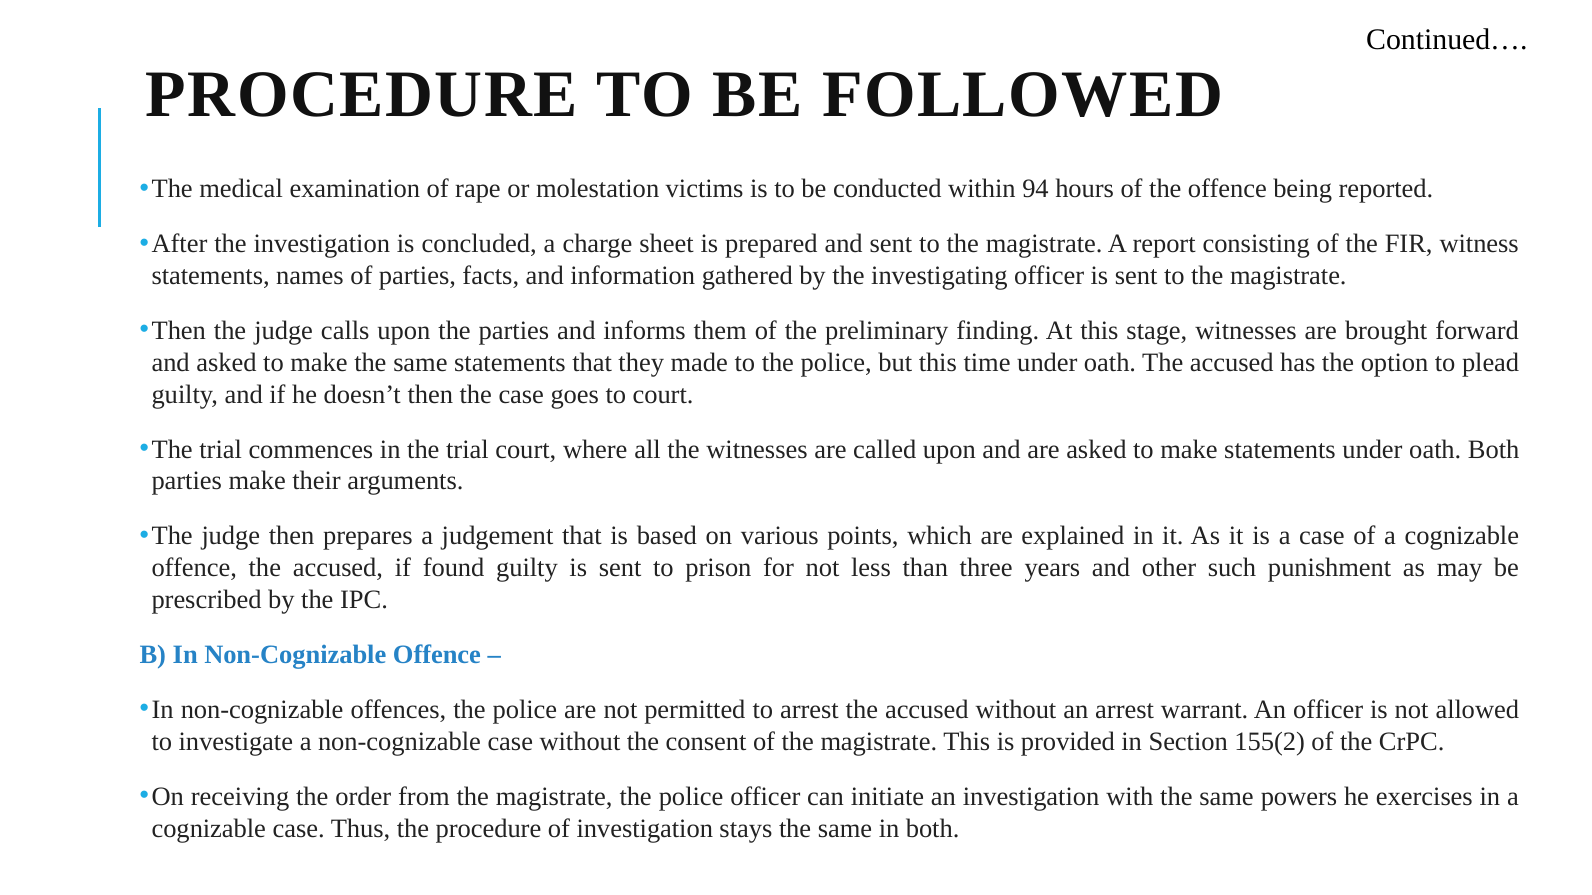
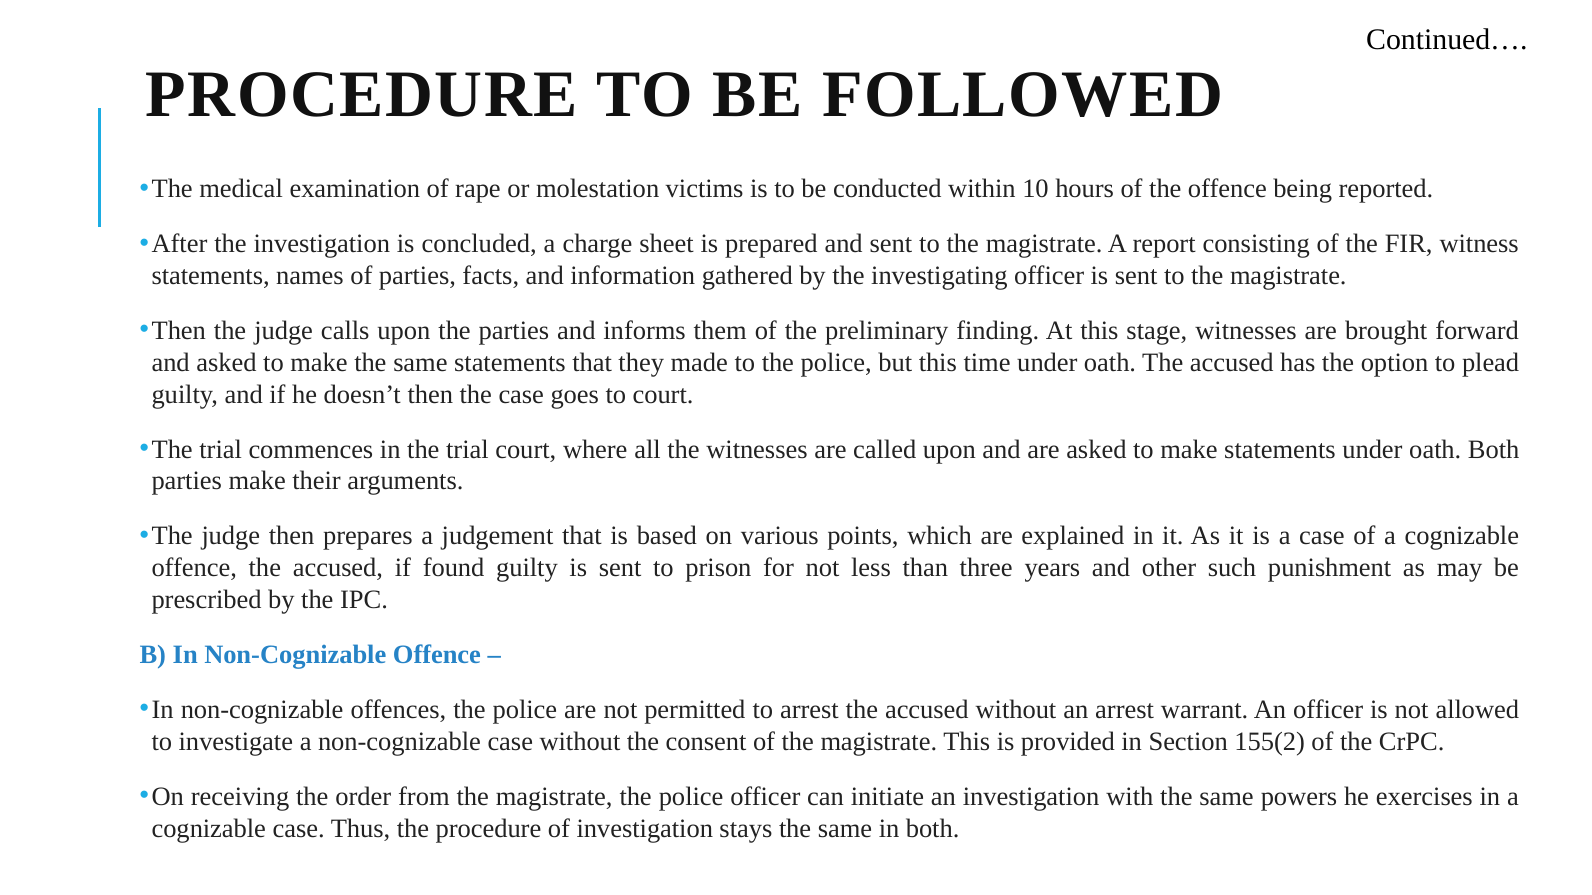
94: 94 -> 10
